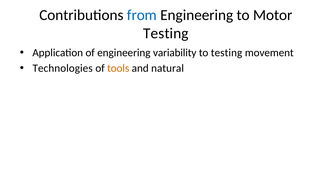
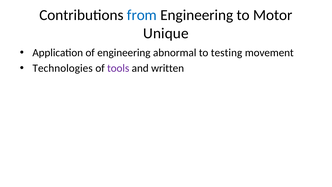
Testing at (166, 33): Testing -> Unique
variability: variability -> abnormal
tools colour: orange -> purple
natural: natural -> written
